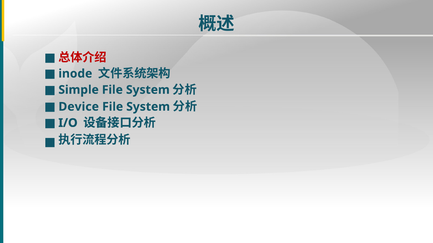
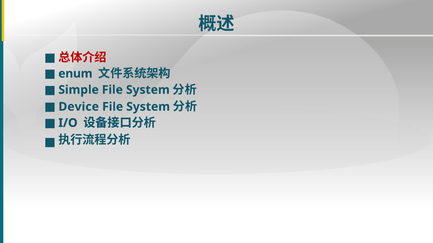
inode: inode -> enum
